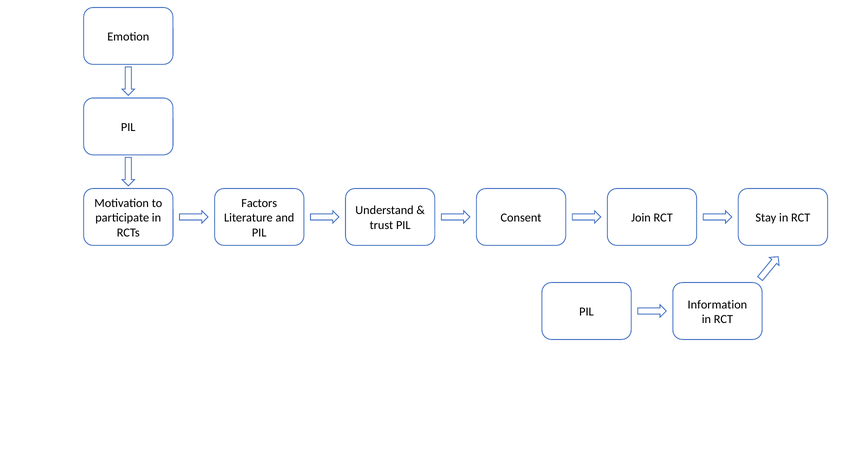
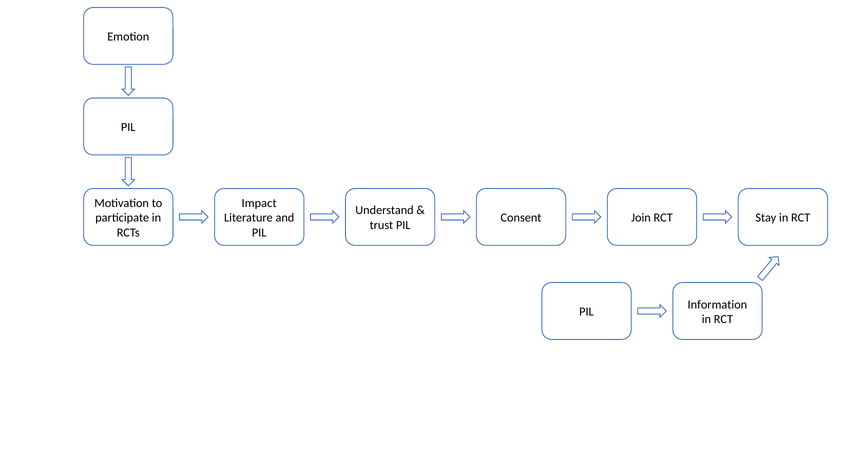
Factors: Factors -> Impact
